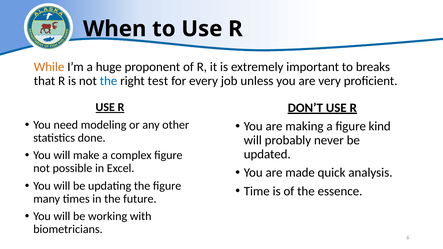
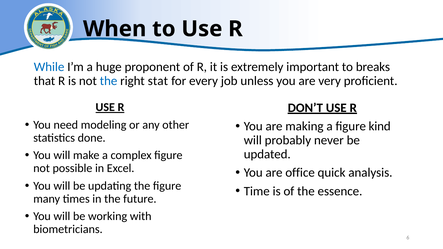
While colour: orange -> blue
test: test -> stat
made: made -> office
